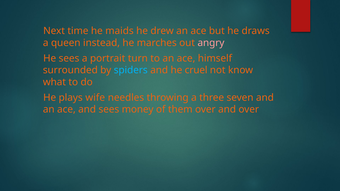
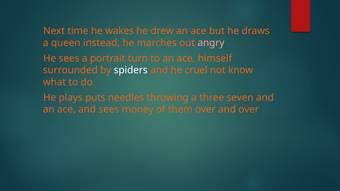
maids: maids -> wakes
spiders colour: light blue -> white
wife: wife -> puts
